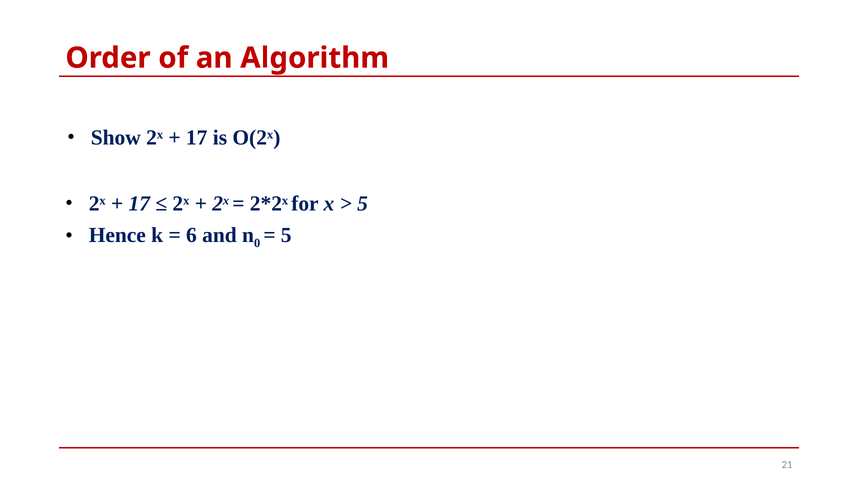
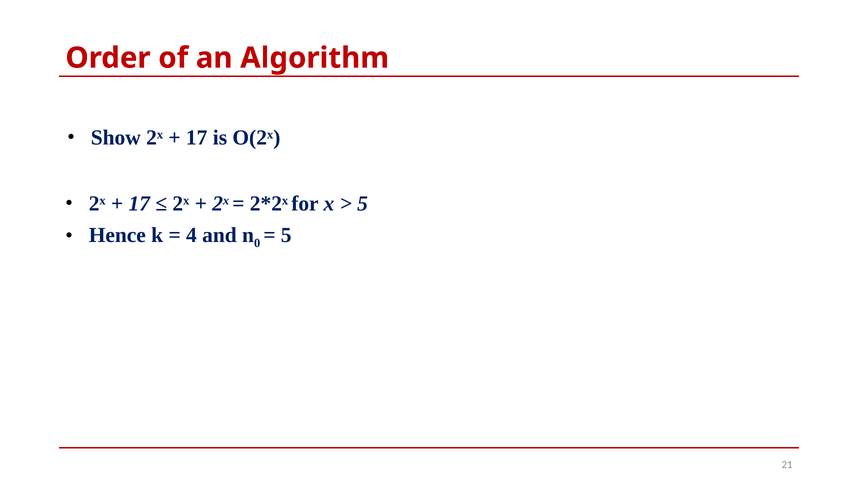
6: 6 -> 4
